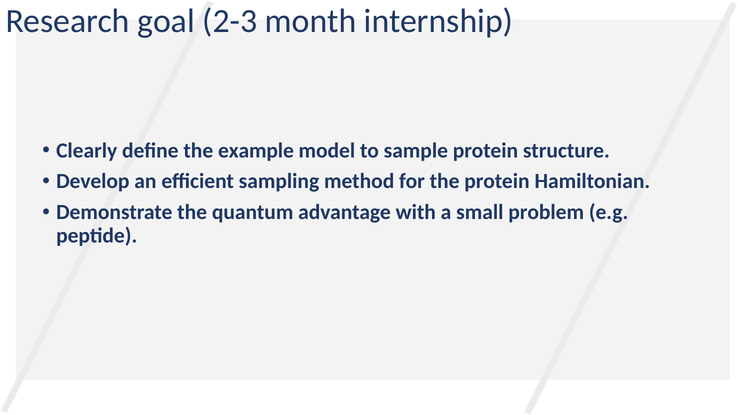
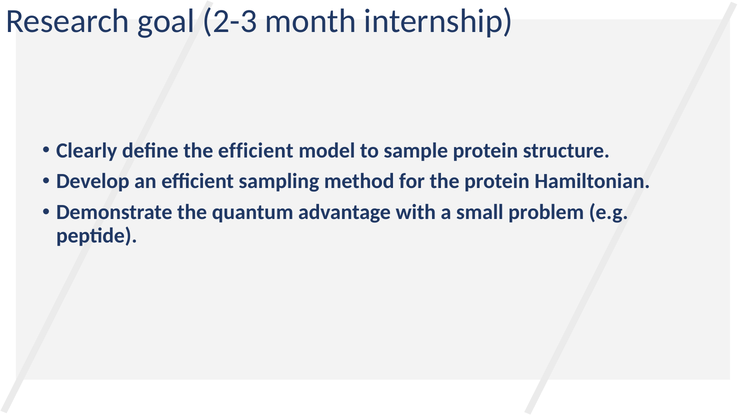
the example: example -> efficient
